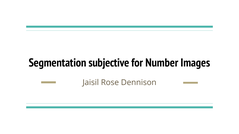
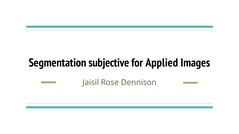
Number: Number -> Applied
